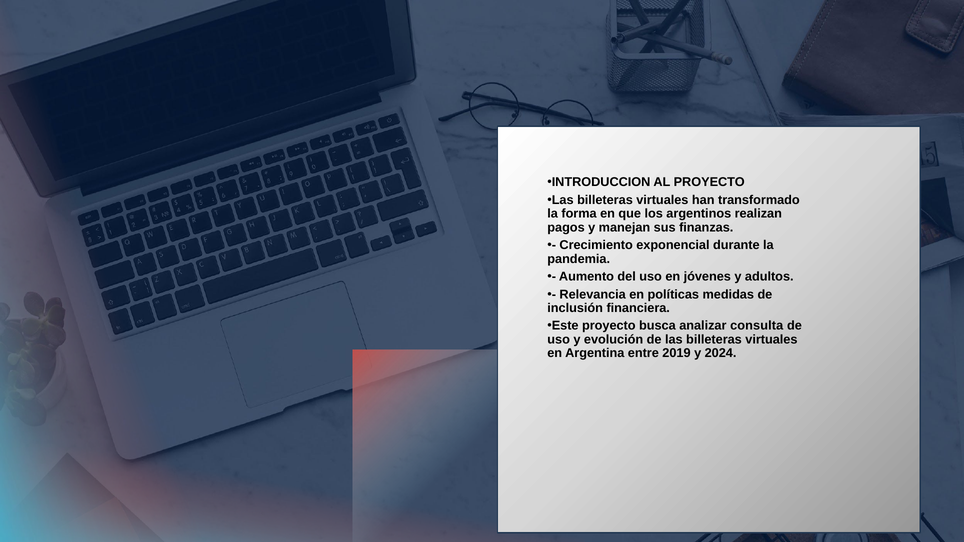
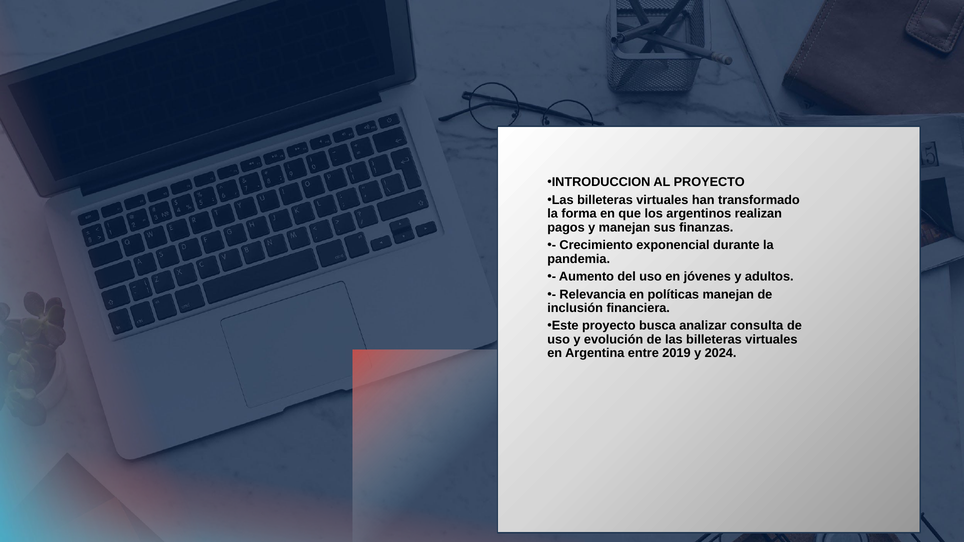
políticas medidas: medidas -> manejan
